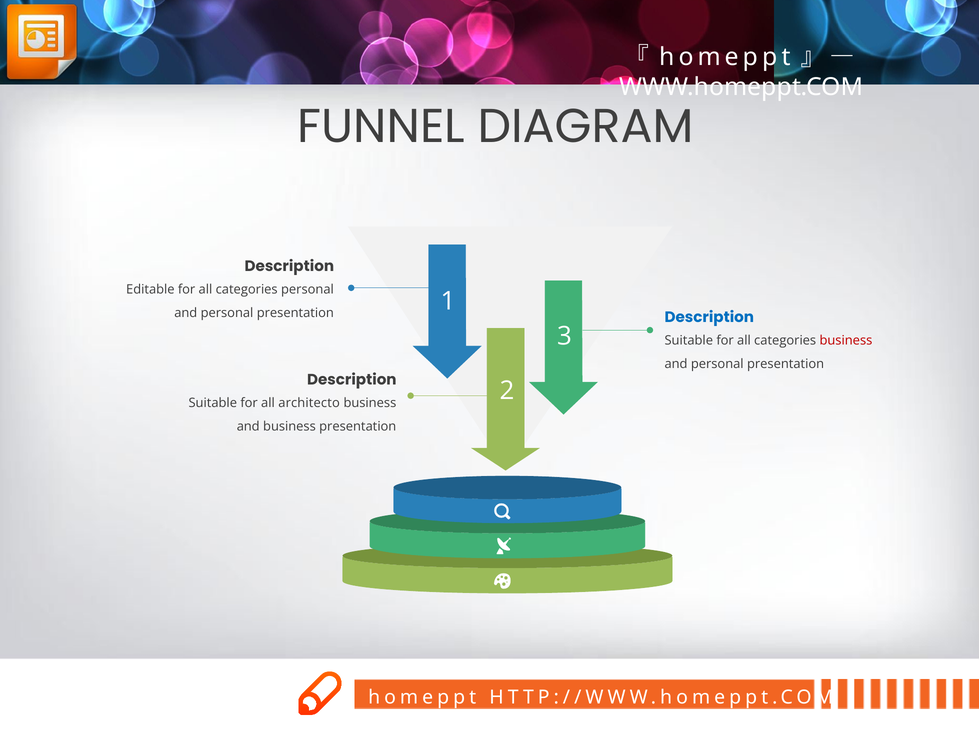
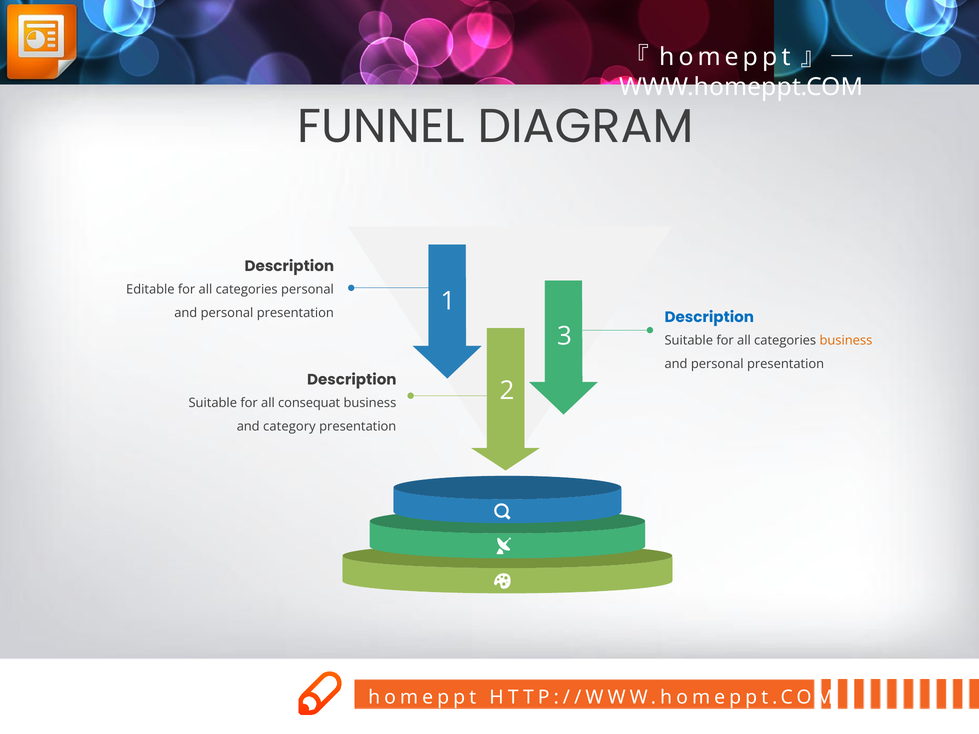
business at (846, 341) colour: red -> orange
architecto: architecto -> consequat
and business: business -> category
